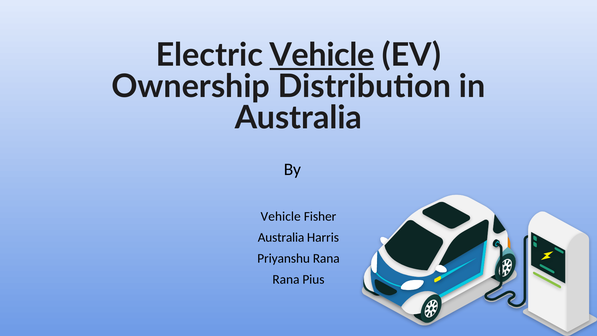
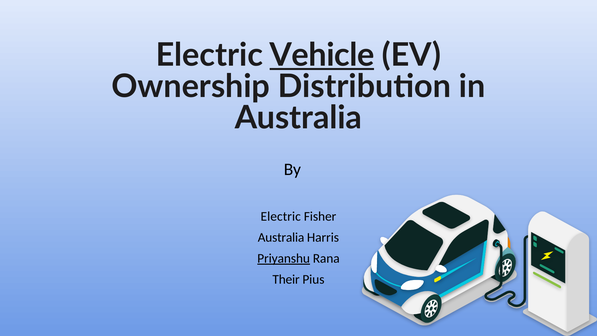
Vehicle at (281, 216): Vehicle -> Electric
Priyanshu underline: none -> present
Rana at (286, 279): Rana -> Their
